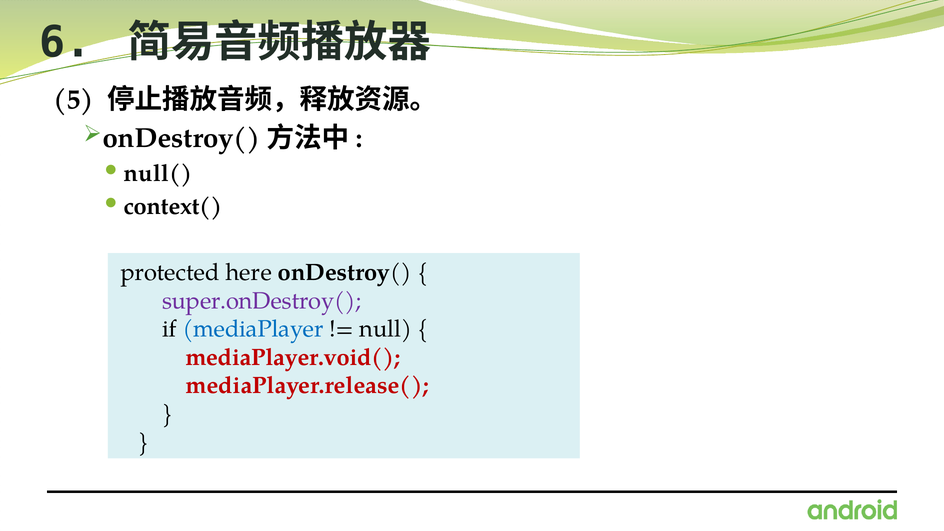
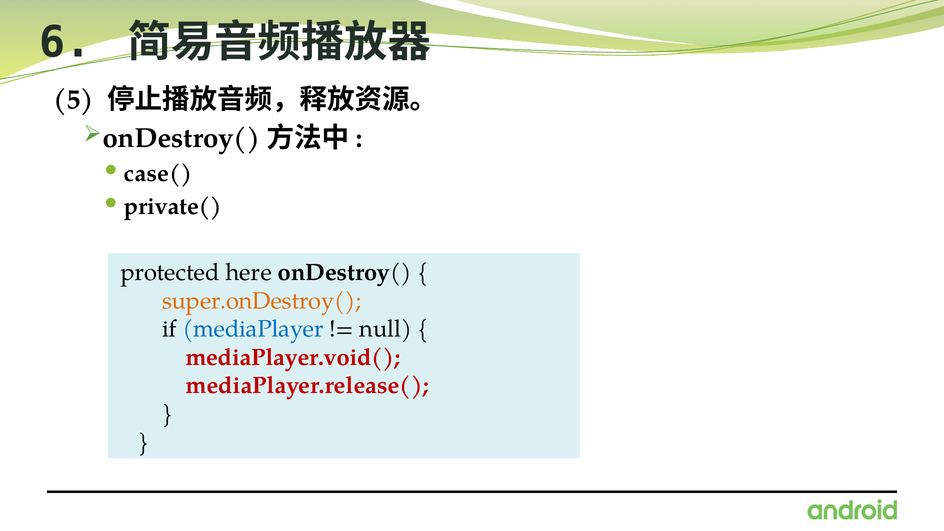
null(: null( -> case(
context(: context( -> private(
super.onDestroy( colour: purple -> orange
